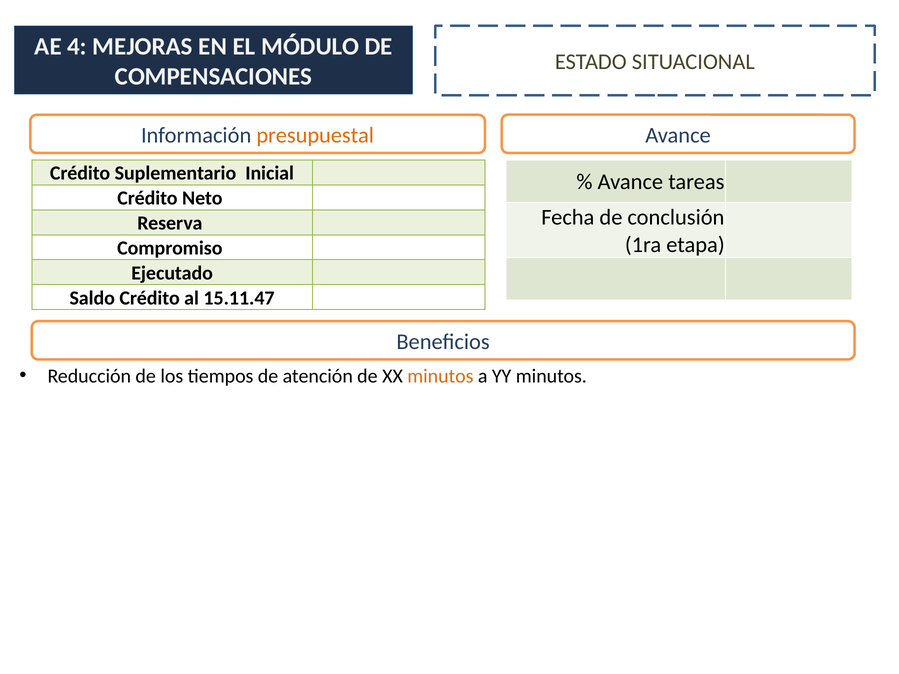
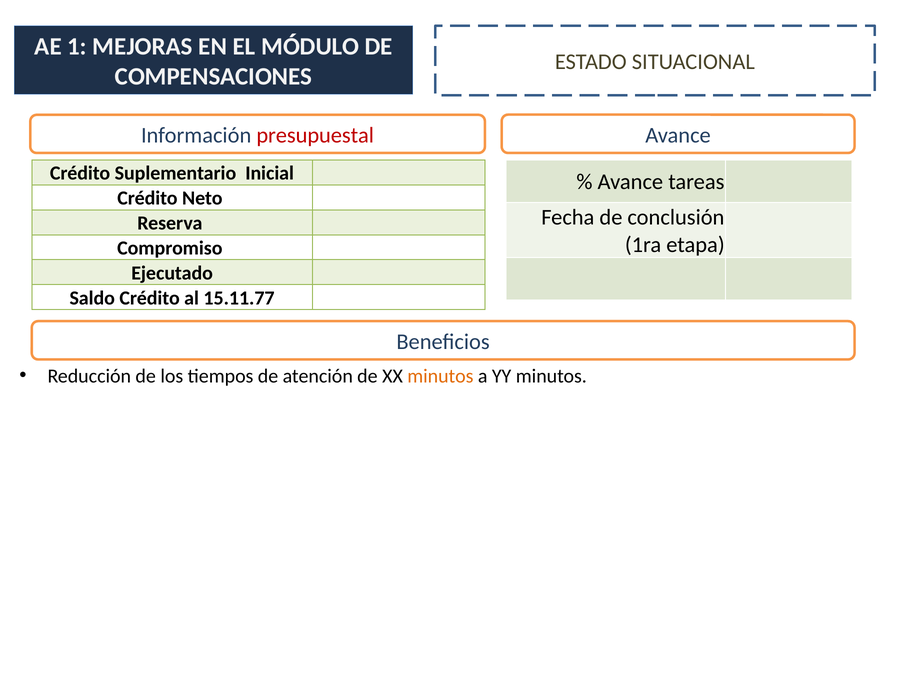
4: 4 -> 1
presupuestal colour: orange -> red
15.11.47: 15.11.47 -> 15.11.77
